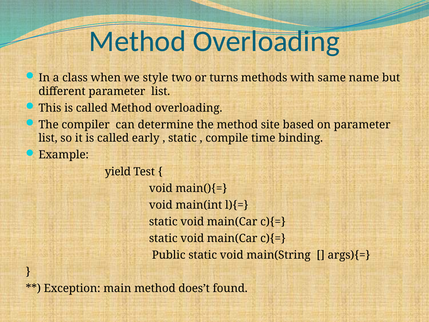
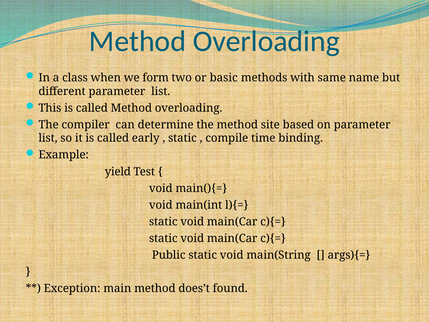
style: style -> form
turns: turns -> basic
